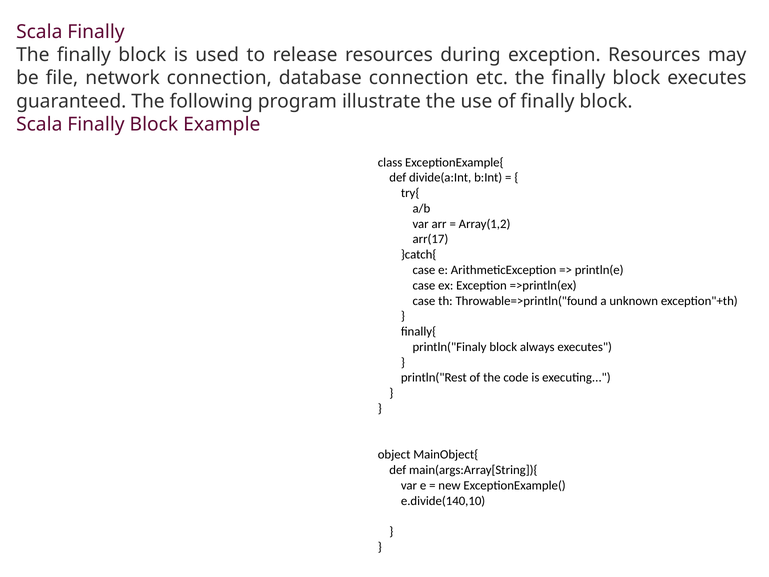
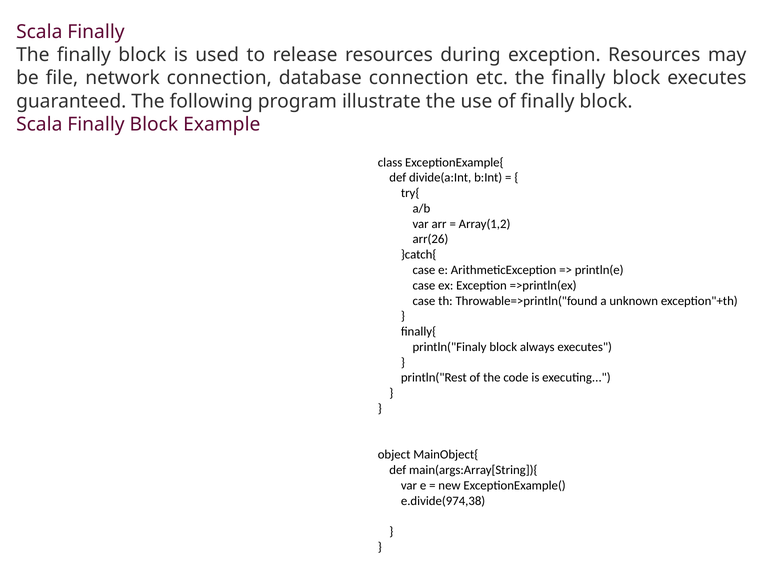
arr(17: arr(17 -> arr(26
e.divide(140,10: e.divide(140,10 -> e.divide(974,38
